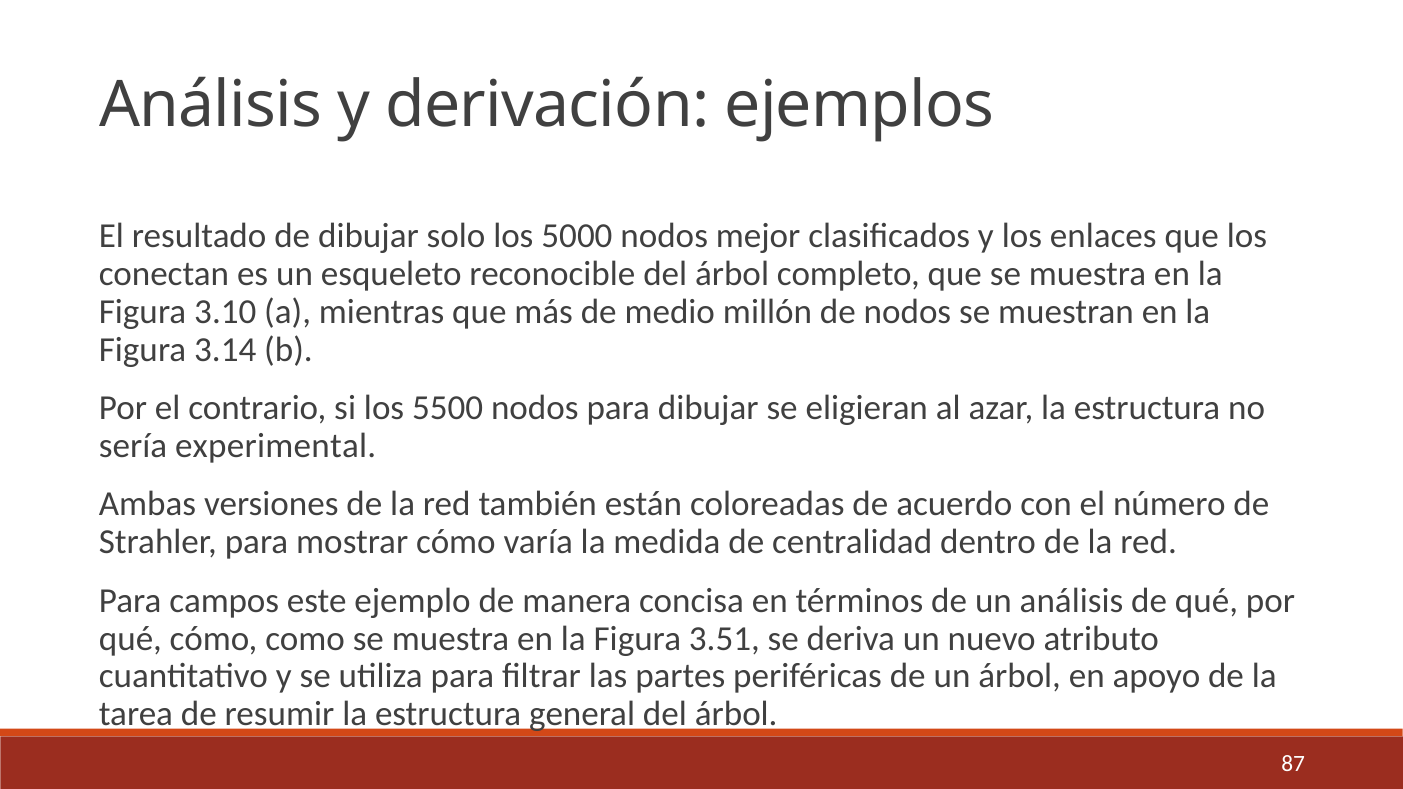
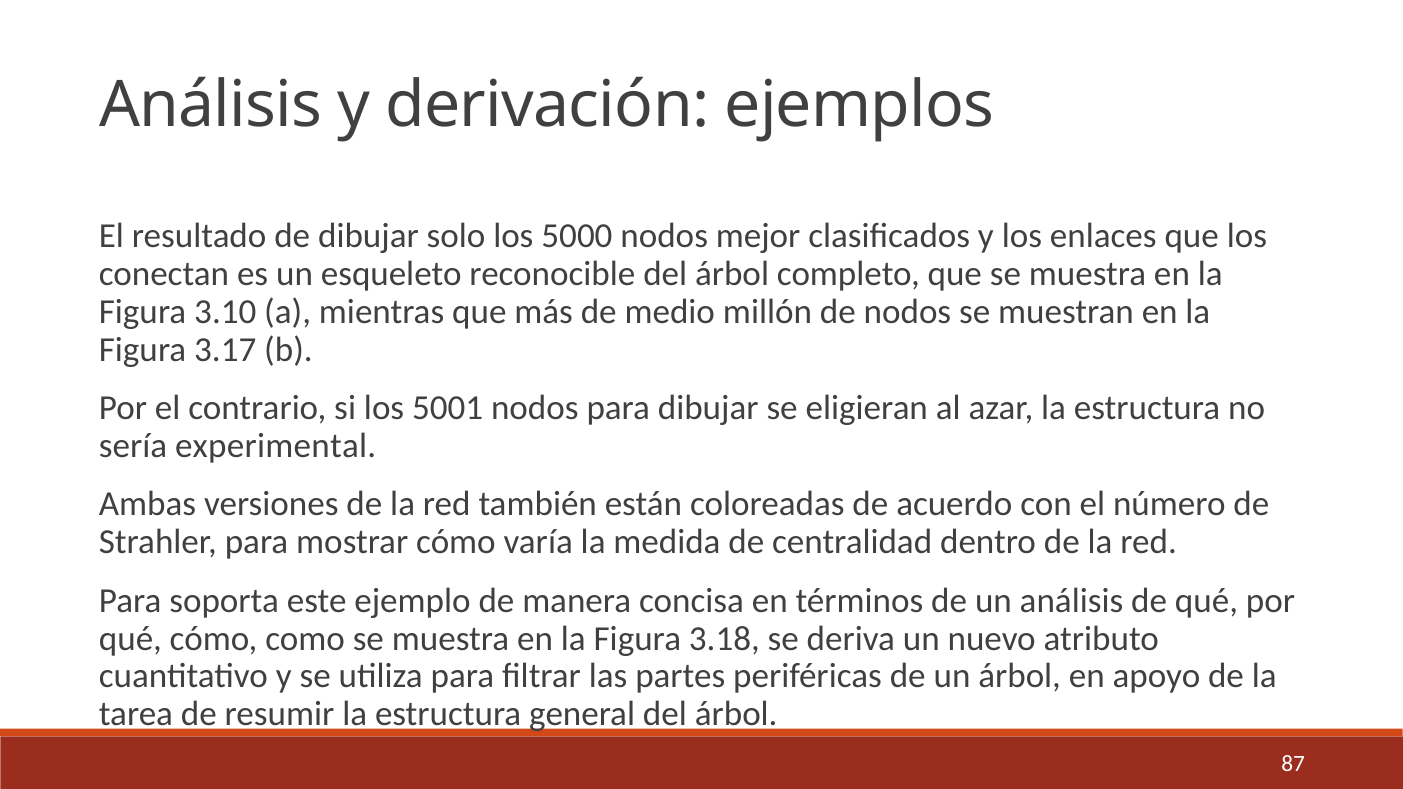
3.14: 3.14 -> 3.17
5500: 5500 -> 5001
campos: campos -> soporta
3.51: 3.51 -> 3.18
